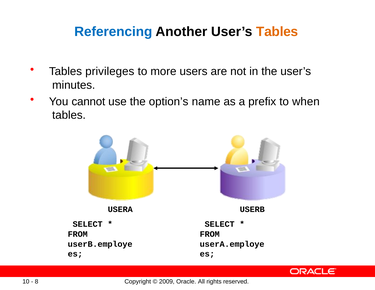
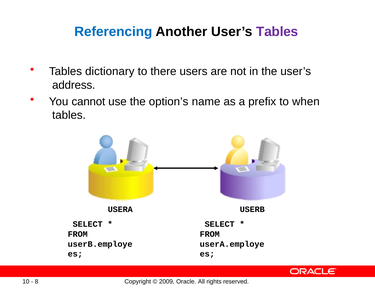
Tables at (277, 32) colour: orange -> purple
privileges: privileges -> dictionary
more: more -> there
minutes: minutes -> address
